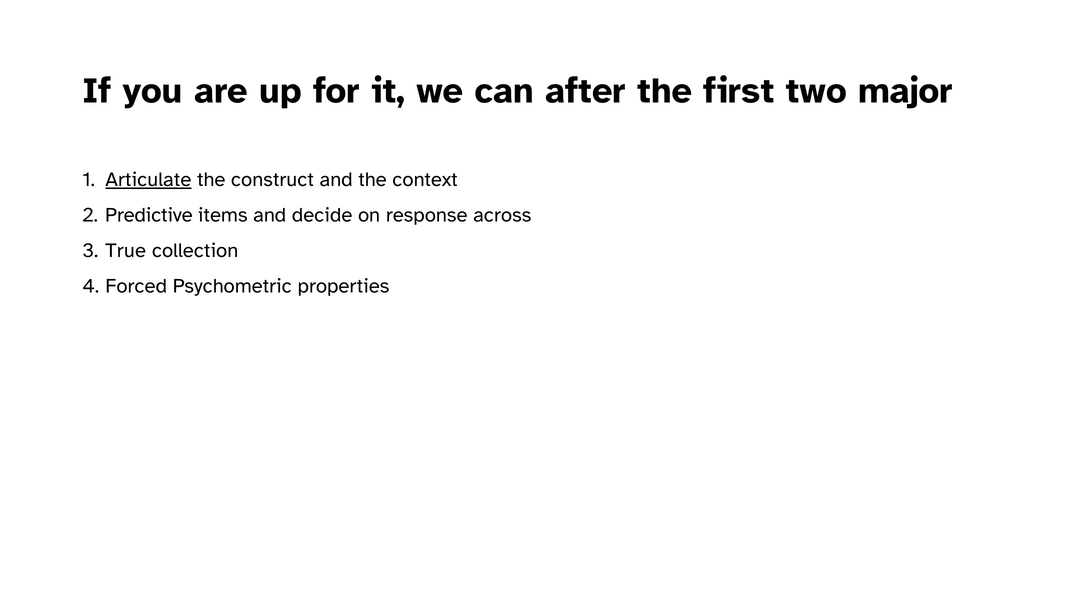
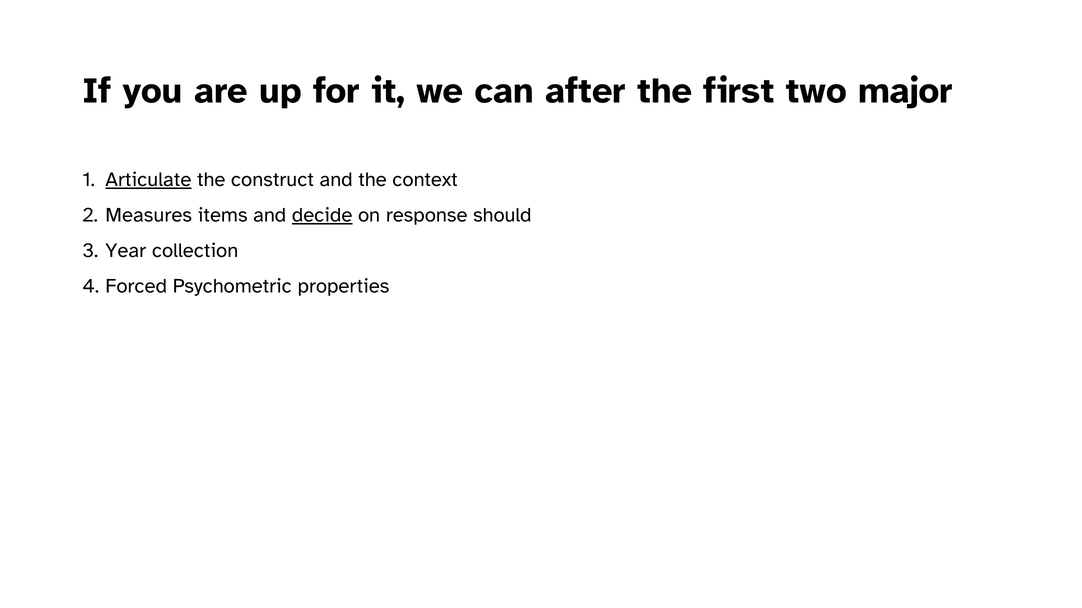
Predictive: Predictive -> Measures
decide underline: none -> present
across: across -> should
True: True -> Year
